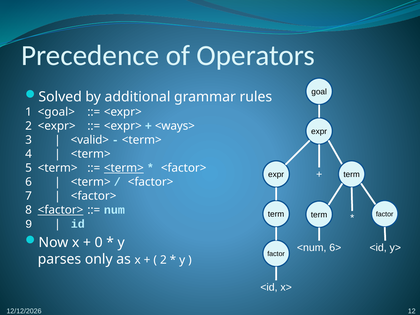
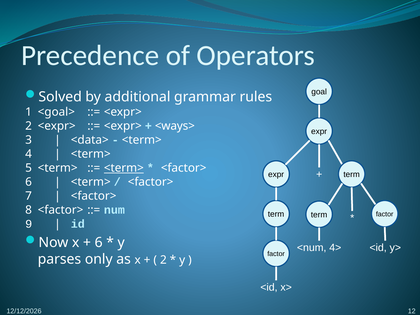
<valid>: <valid> -> <data>
<factor> at (61, 210) underline: present -> none
0 at (99, 242): 0 -> 6
6>: 6> -> 4>
